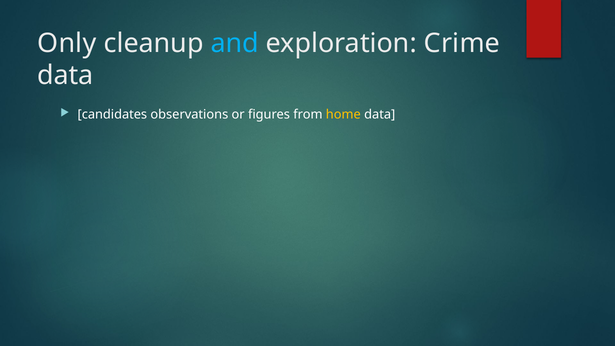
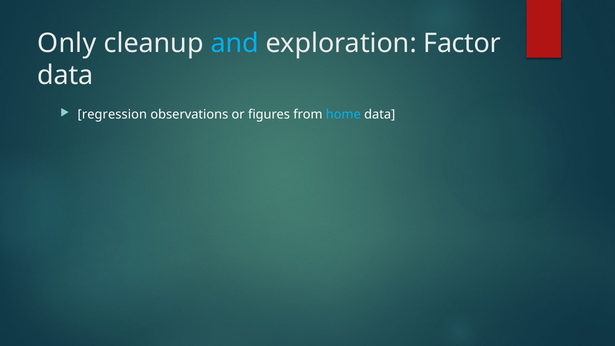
Crime: Crime -> Factor
candidates: candidates -> regression
home colour: yellow -> light blue
